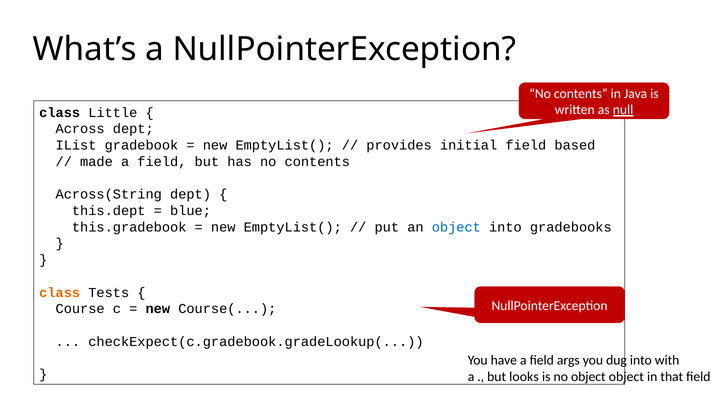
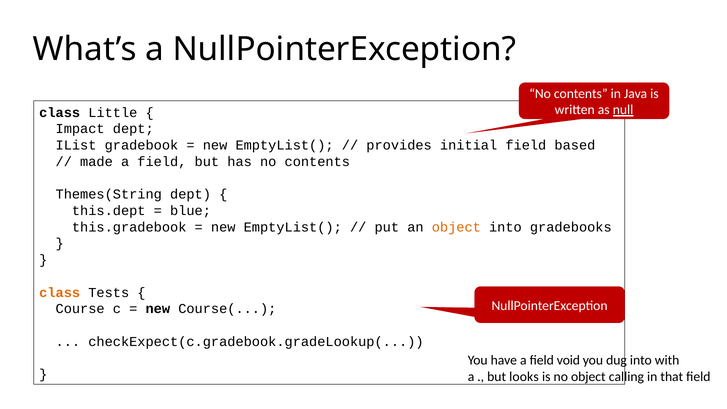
Across: Across -> Impact
Across(String: Across(String -> Themes(String
object at (456, 227) colour: blue -> orange
args: args -> void
object object: object -> calling
